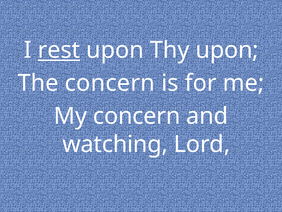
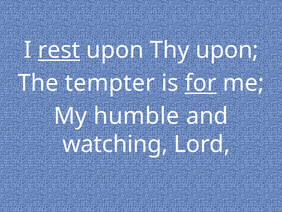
The concern: concern -> tempter
for underline: none -> present
My concern: concern -> humble
